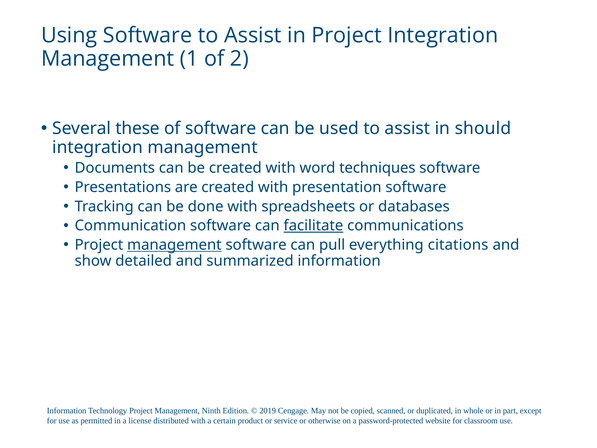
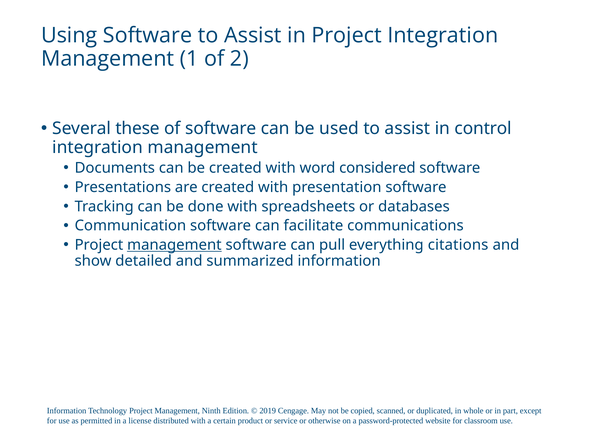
should: should -> control
techniques: techniques -> considered
facilitate underline: present -> none
